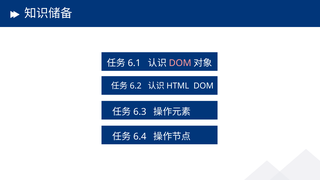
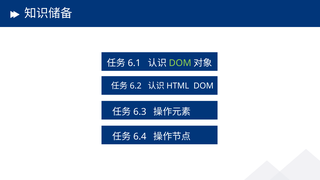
DOM at (180, 63) colour: pink -> light green
